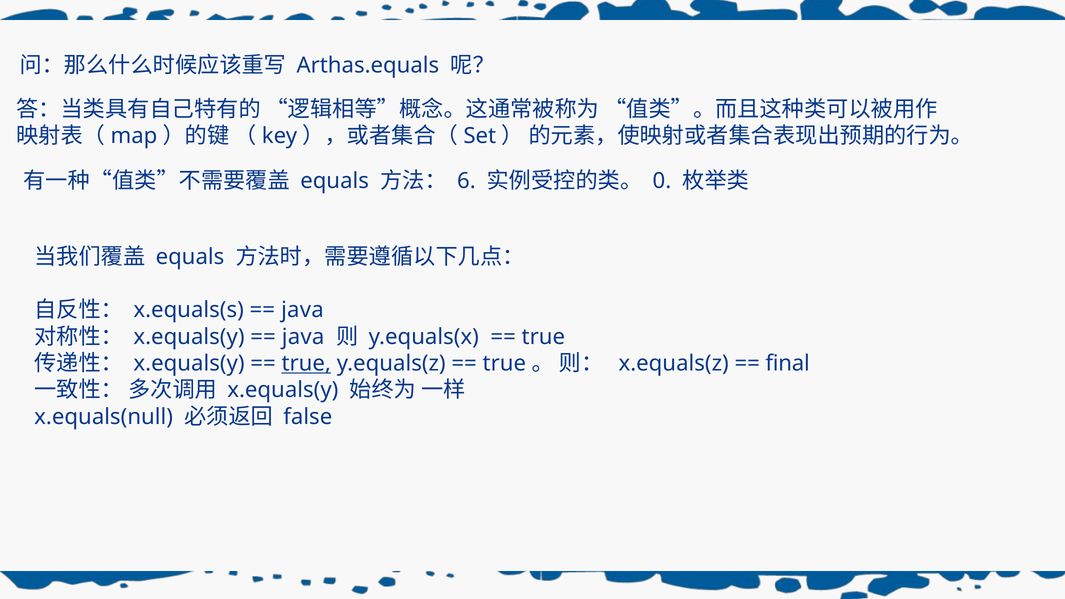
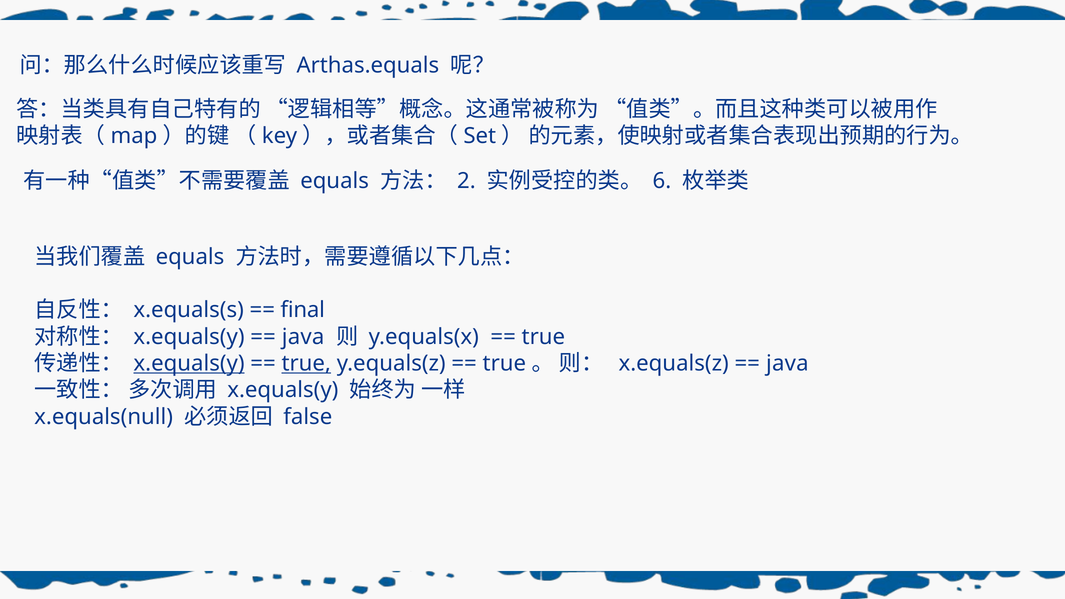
6: 6 -> 2
0: 0 -> 6
java at (302, 310): java -> final
x.equals(y at (189, 363) underline: none -> present
final at (788, 363): final -> java
